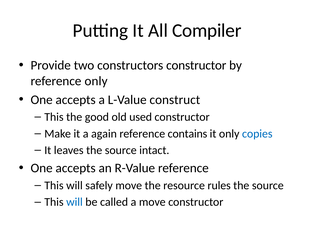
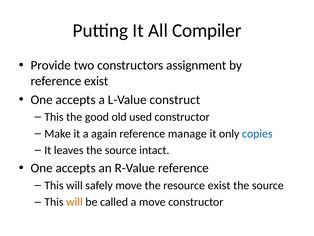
constructors constructor: constructor -> assignment
reference only: only -> exist
contains: contains -> manage
resource rules: rules -> exist
will at (74, 202) colour: blue -> orange
